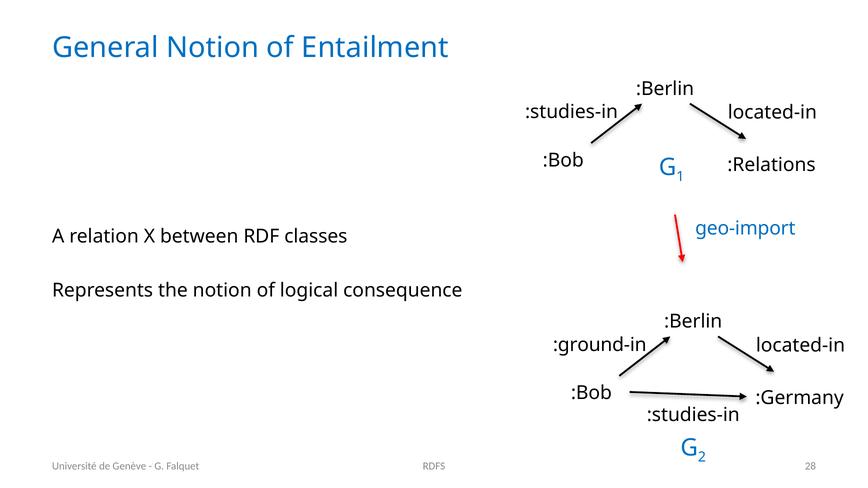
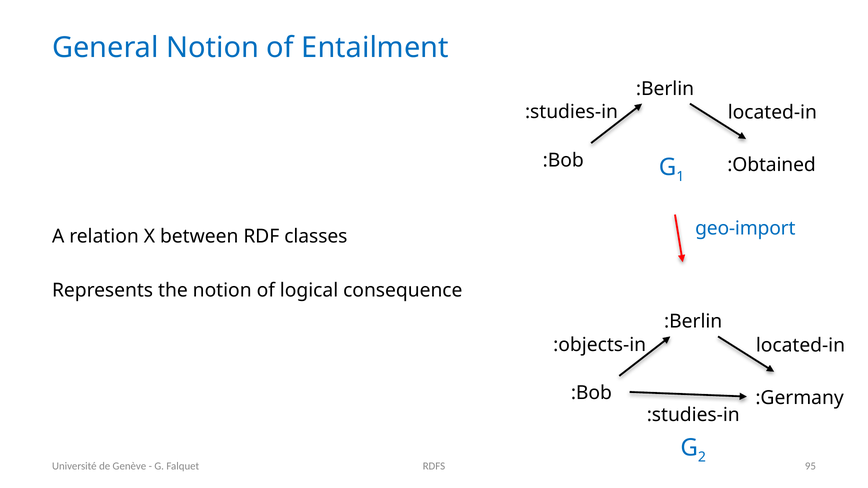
:Relations: :Relations -> :Obtained
:ground-in: :ground-in -> :objects-in
28: 28 -> 95
